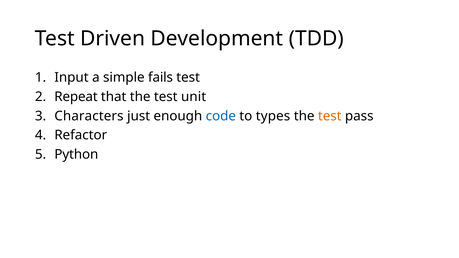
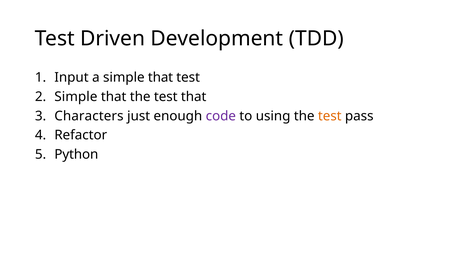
a simple fails: fails -> that
Repeat at (76, 97): Repeat -> Simple
test unit: unit -> that
code colour: blue -> purple
types: types -> using
